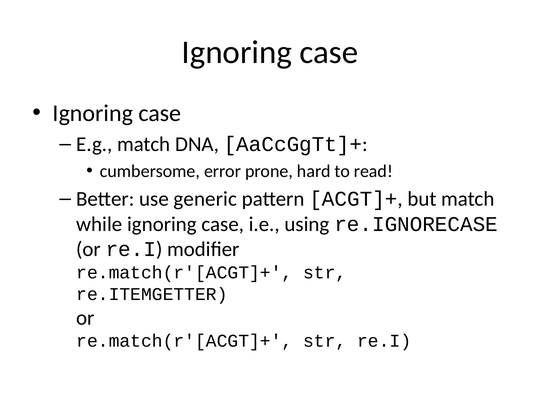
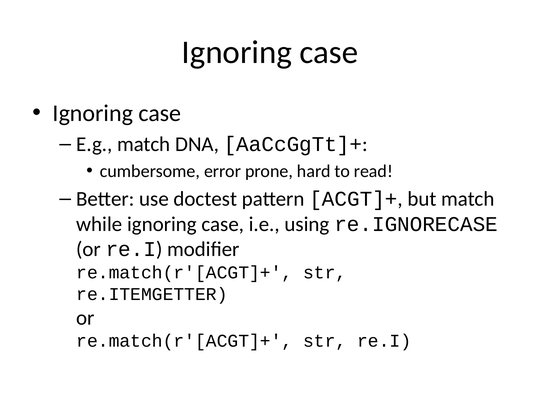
generic: generic -> doctest
